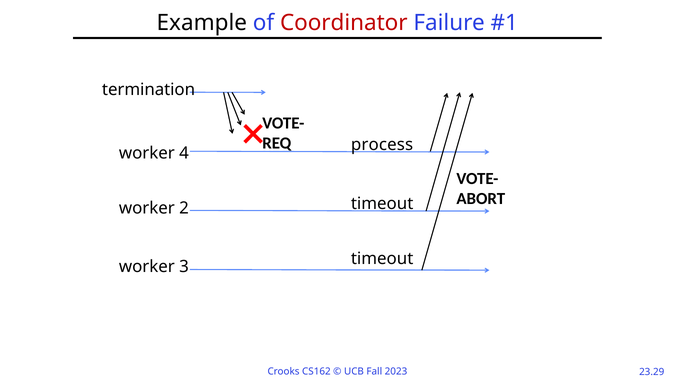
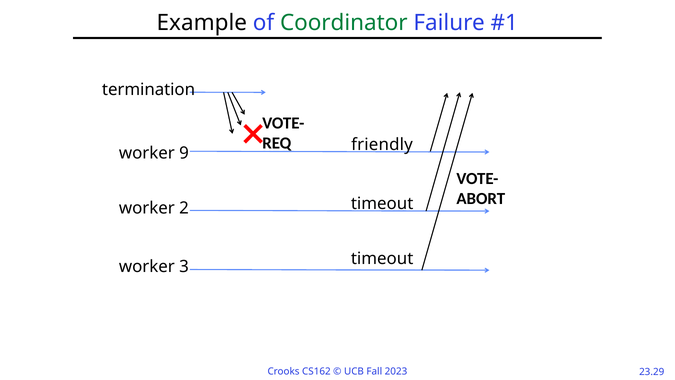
Coordinator colour: red -> green
process: process -> friendly
4: 4 -> 9
